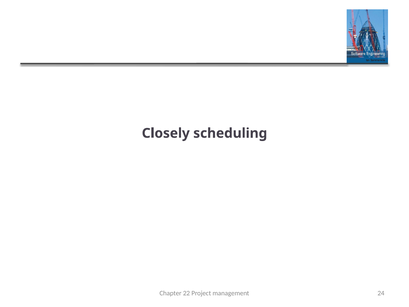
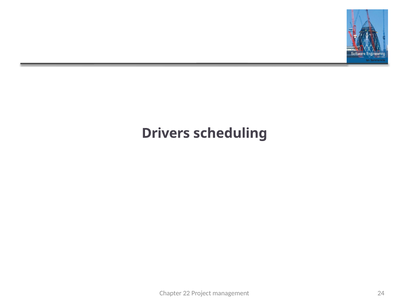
Closely: Closely -> Drivers
